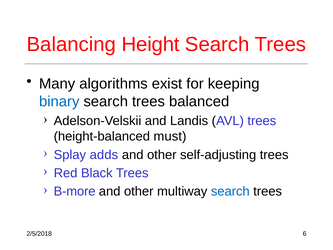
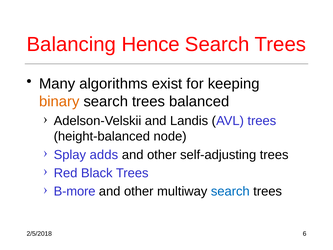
Height: Height -> Hence
binary colour: blue -> orange
must: must -> node
